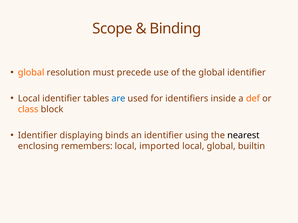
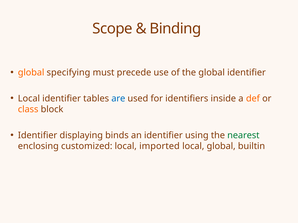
resolution: resolution -> specifying
nearest colour: black -> green
remembers: remembers -> customized
